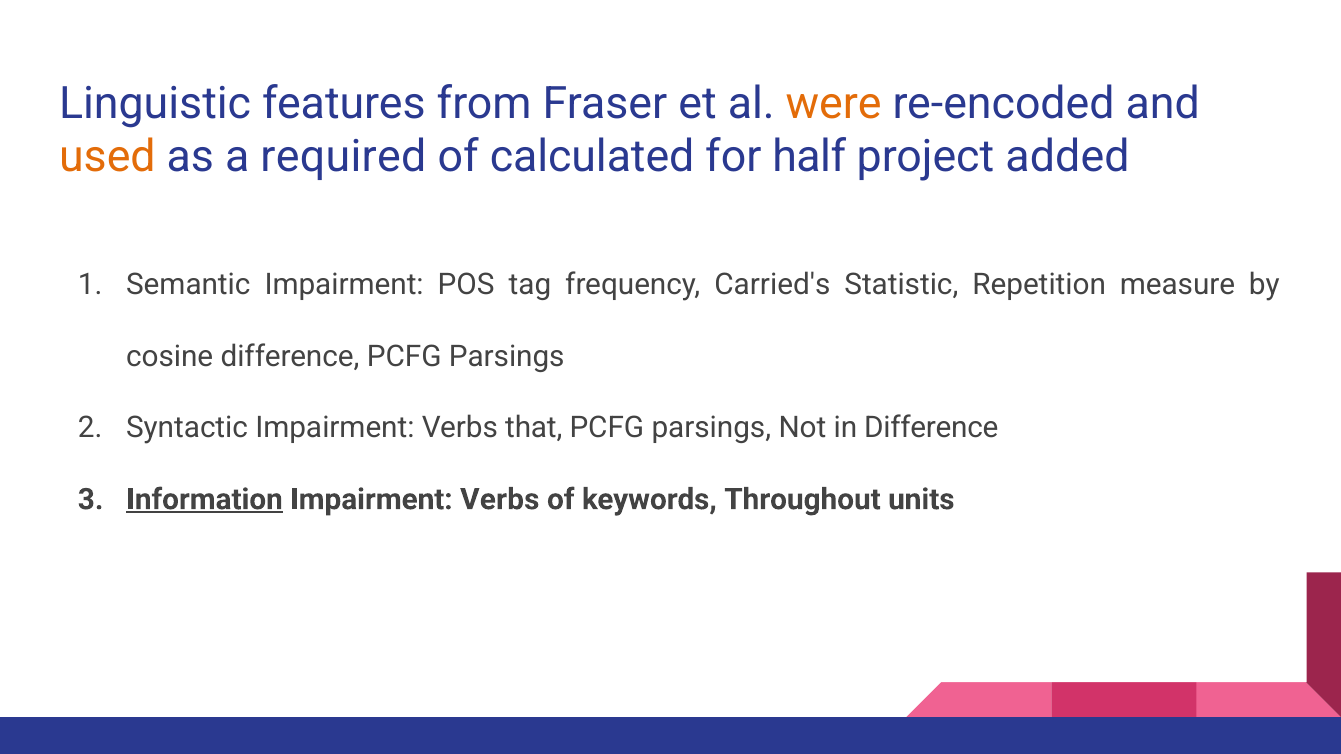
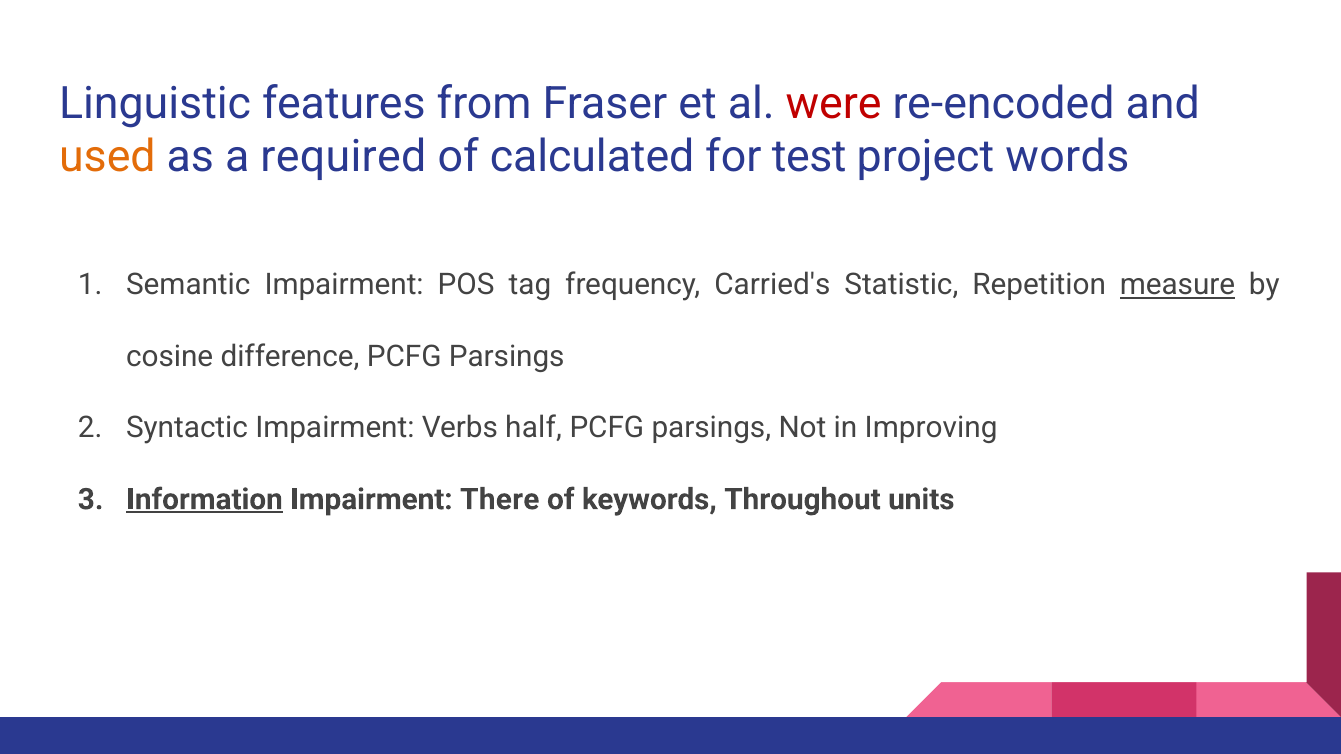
were colour: orange -> red
half: half -> test
added: added -> words
measure underline: none -> present
that: that -> half
in Difference: Difference -> Improving
Verbs at (500, 500): Verbs -> There
